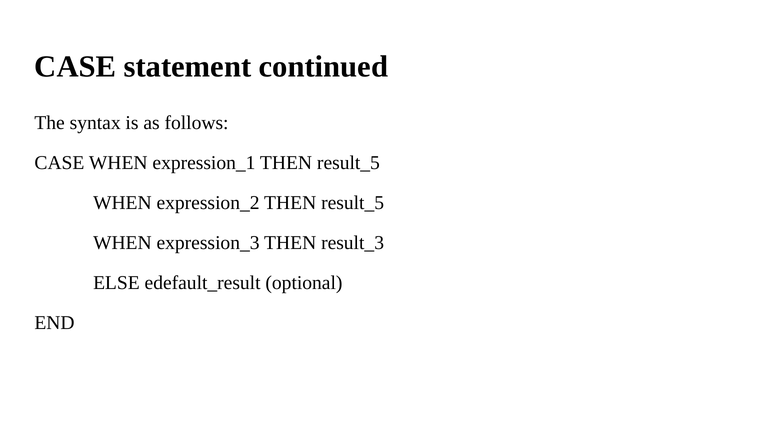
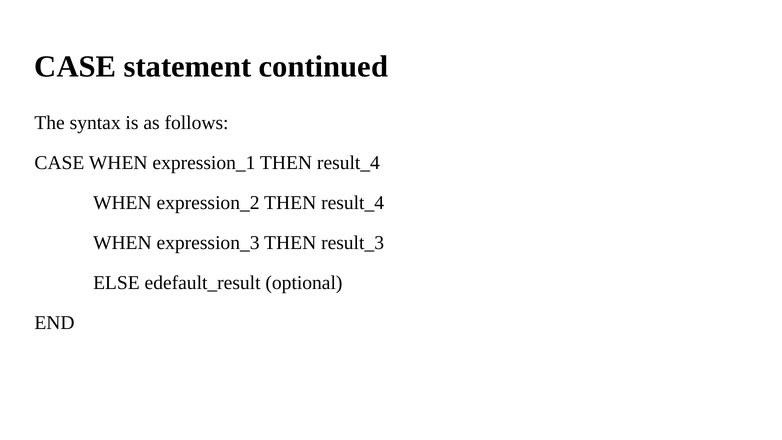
expression_1 THEN result_5: result_5 -> result_4
expression_2 THEN result_5: result_5 -> result_4
